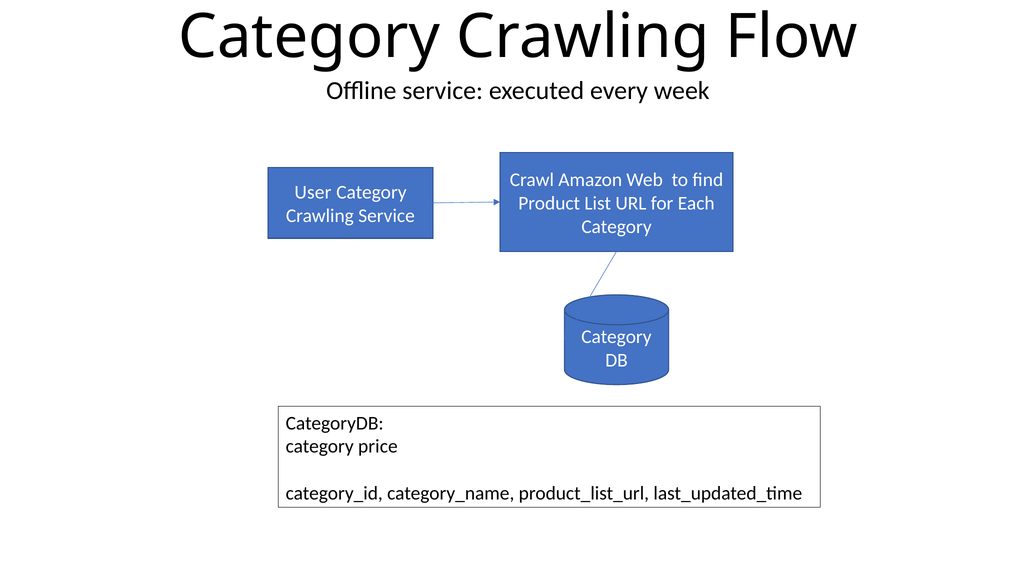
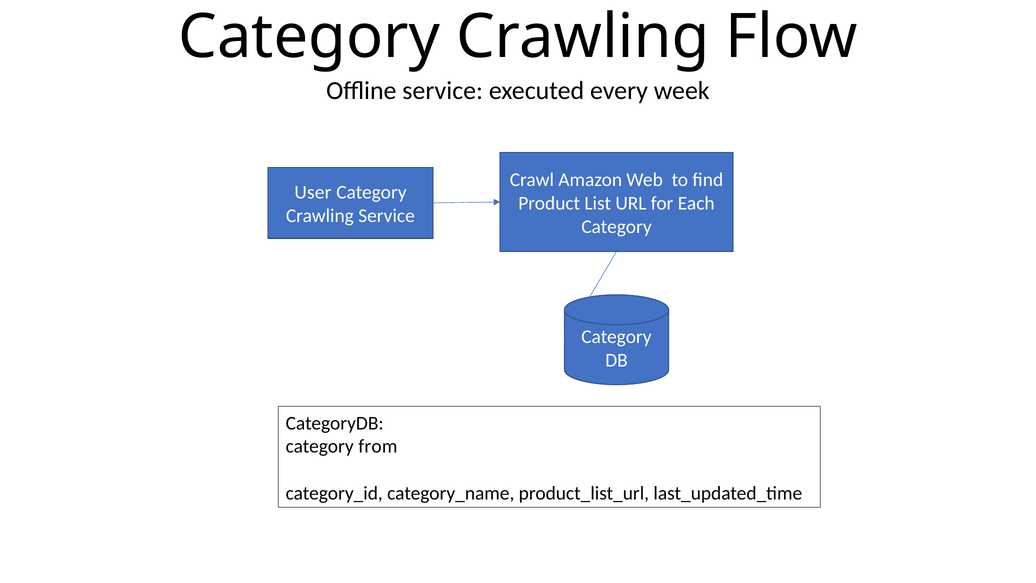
price: price -> from
